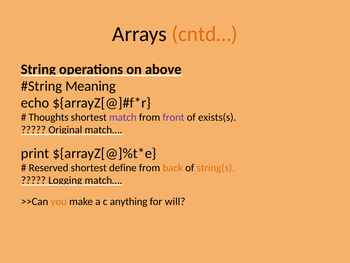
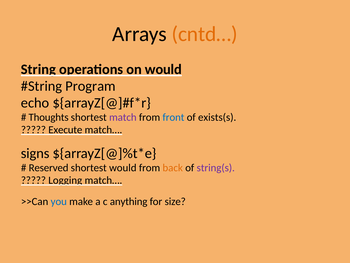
on above: above -> would
Meaning: Meaning -> Program
front colour: purple -> blue
Original: Original -> Execute
print: print -> signs
shortest define: define -> would
string(s colour: orange -> purple
you colour: orange -> blue
will: will -> size
